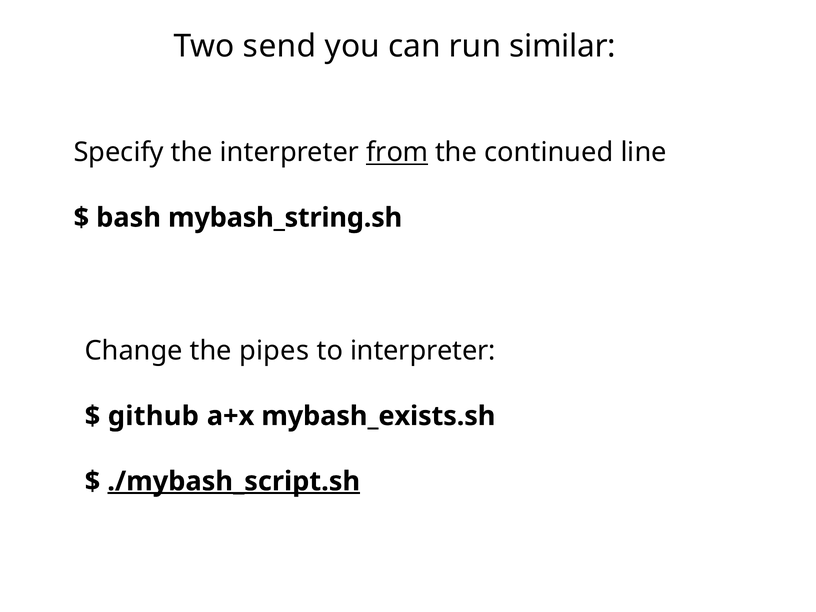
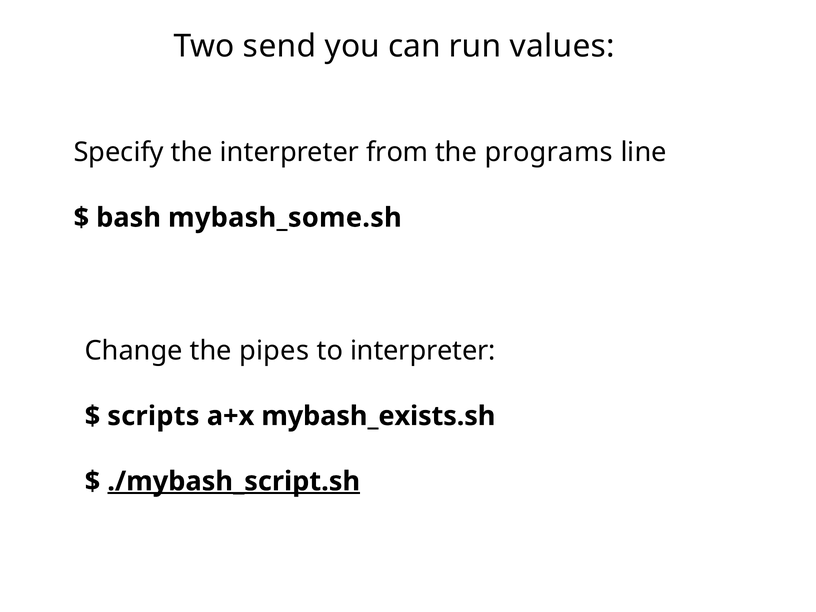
similar: similar -> values
from underline: present -> none
continued: continued -> programs
mybash_string.sh: mybash_string.sh -> mybash_some.sh
github: github -> scripts
